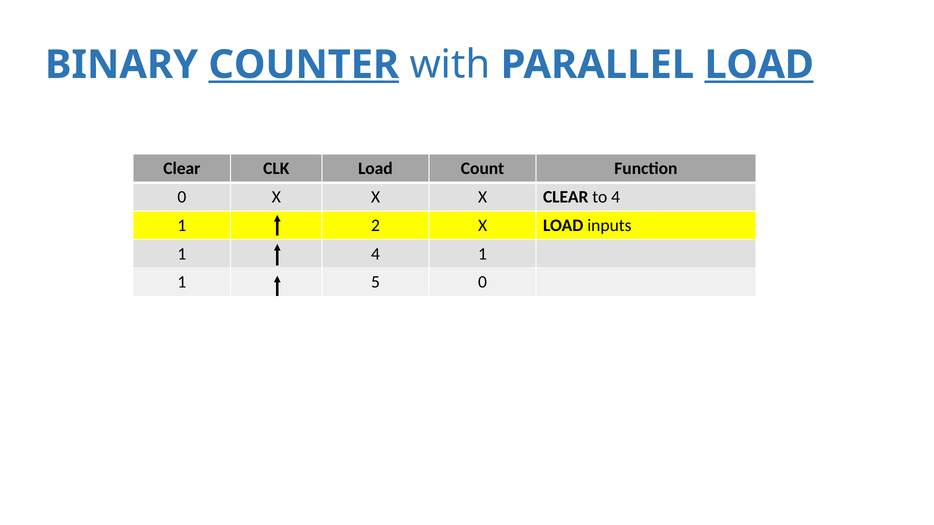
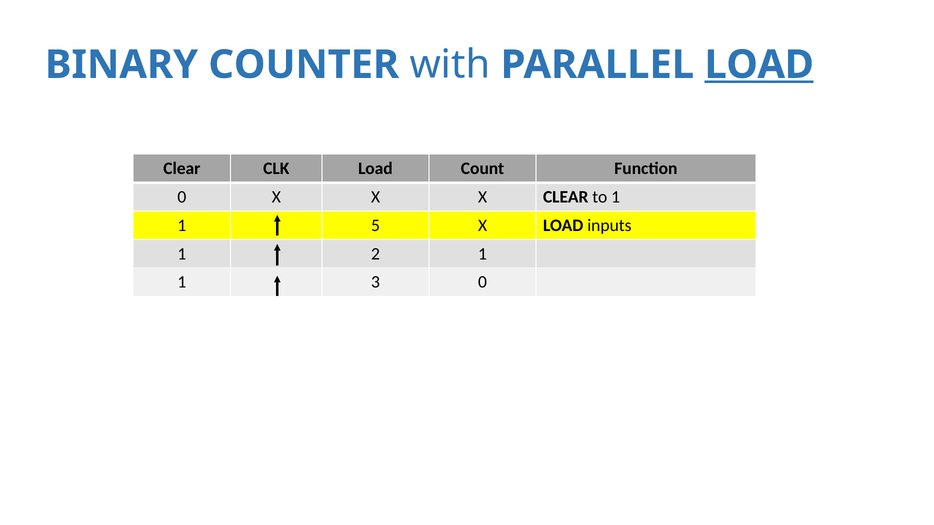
COUNTER underline: present -> none
to 4: 4 -> 1
2: 2 -> 5
1 4: 4 -> 2
5: 5 -> 3
